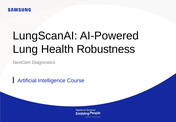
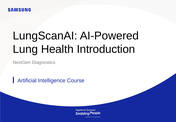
Robustness: Robustness -> Introduction
